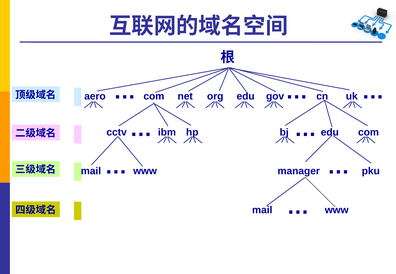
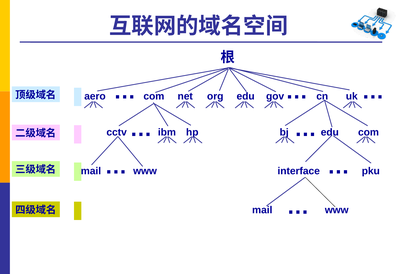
manager: manager -> interface
